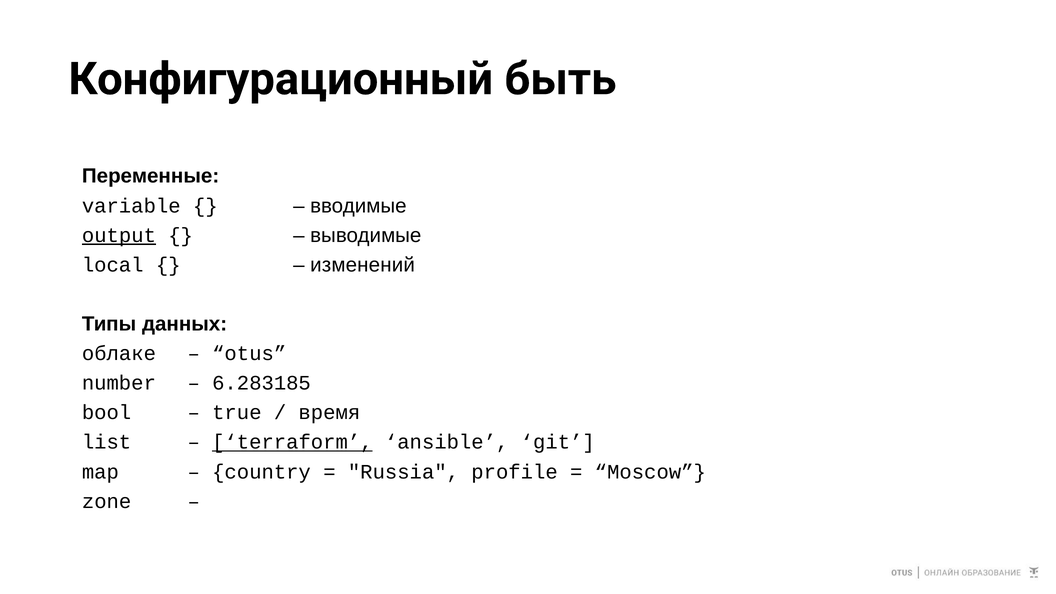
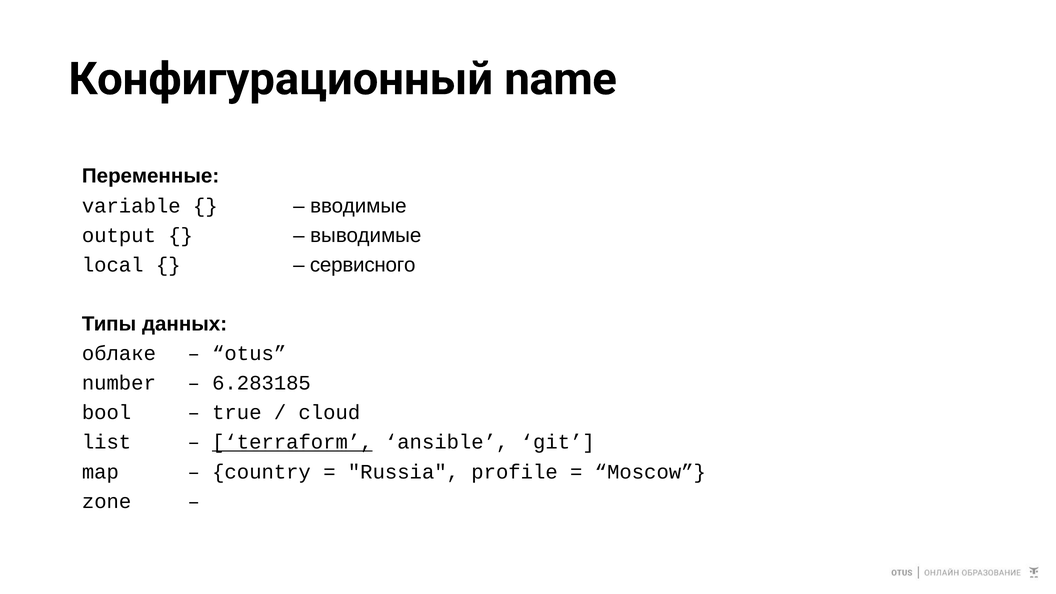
быть: быть -> name
output underline: present -> none
изменений: изменений -> сервисного
время: время -> cloud
